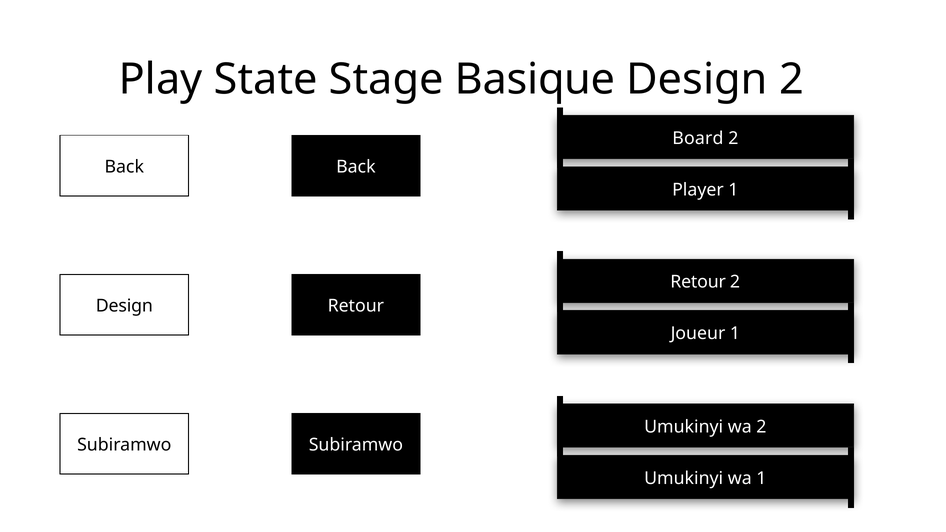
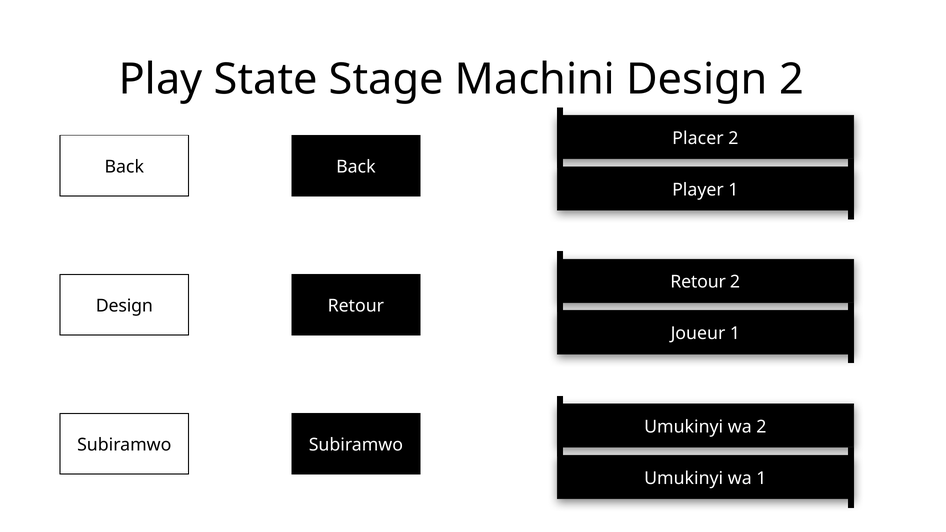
Basique: Basique -> Machini
Board: Board -> Placer
